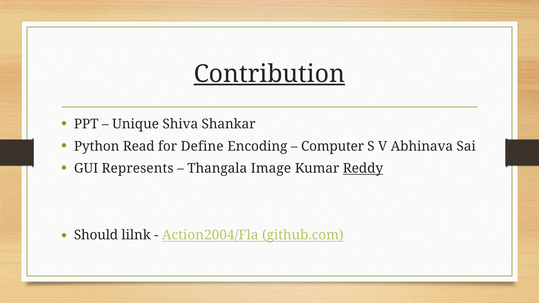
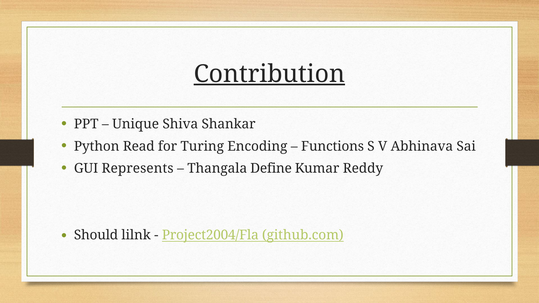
Define: Define -> Turing
Computer: Computer -> Functions
Image: Image -> Define
Reddy underline: present -> none
Action2004/Fla: Action2004/Fla -> Project2004/Fla
